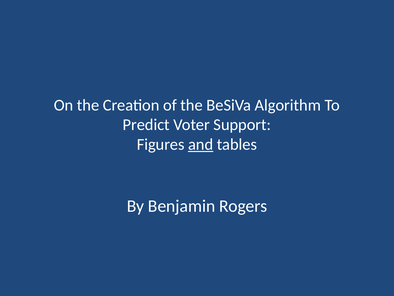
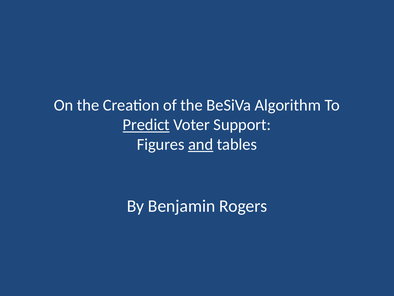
Predict underline: none -> present
